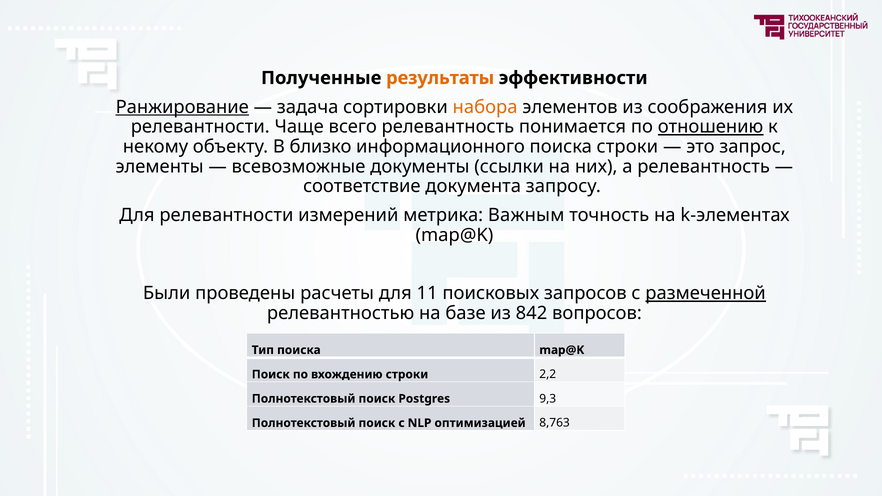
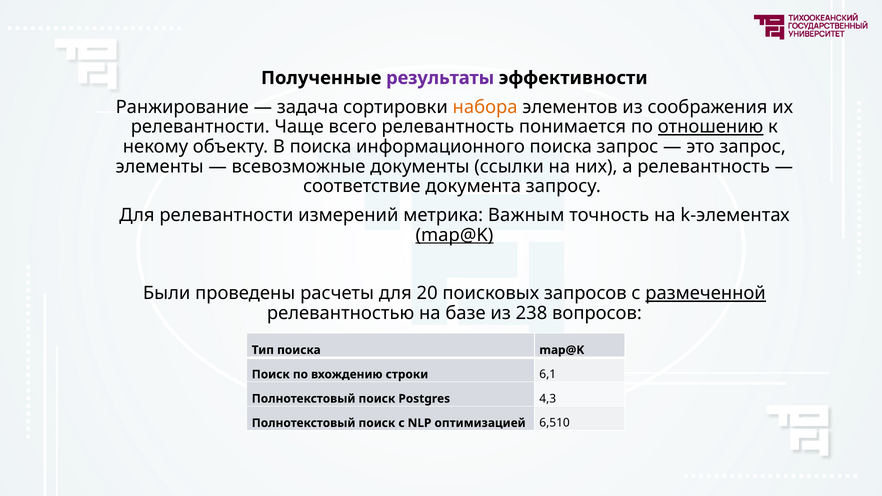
результаты colour: orange -> purple
Ранжирование underline: present -> none
В близко: близко -> поиска
поиска строки: строки -> запрос
map@K at (454, 235) underline: none -> present
11: 11 -> 20
842: 842 -> 238
2,2: 2,2 -> 6,1
9,3: 9,3 -> 4,3
8,763: 8,763 -> 6,510
